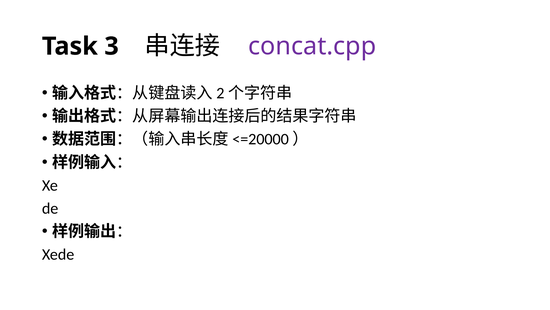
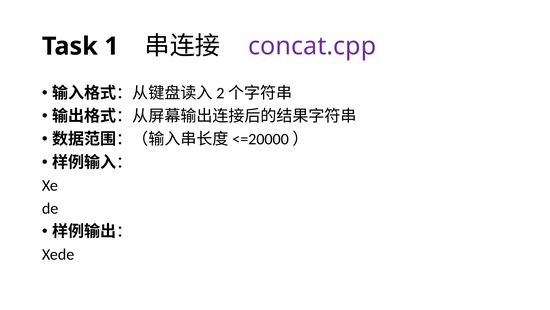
3: 3 -> 1
